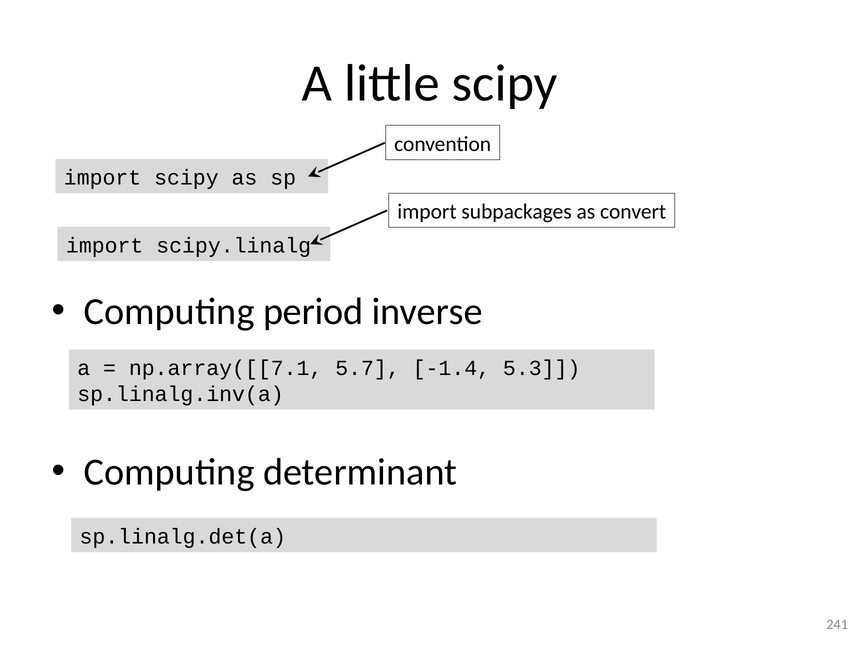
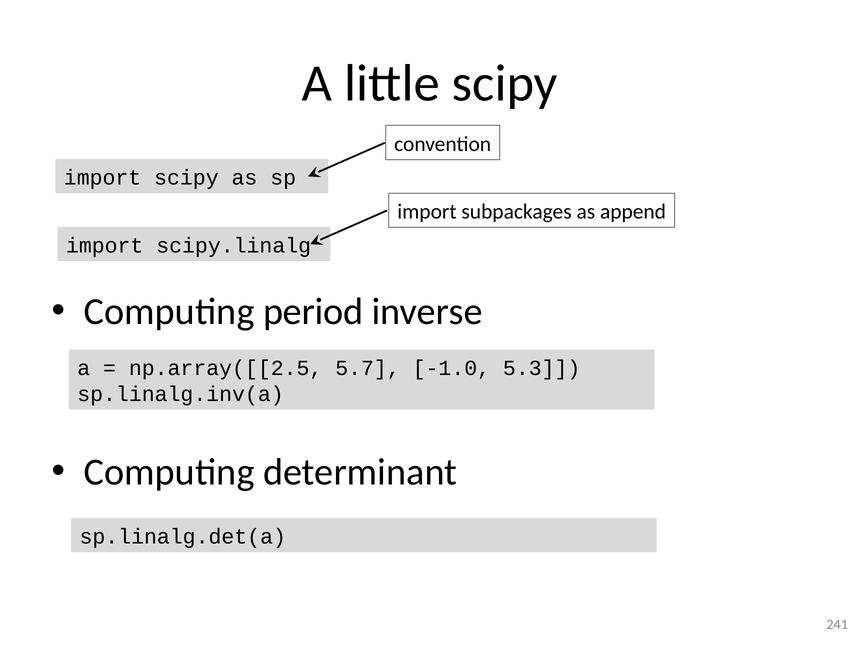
convert: convert -> append
np.array([[7.1: np.array([[7.1 -> np.array([[2.5
-1.4: -1.4 -> -1.0
